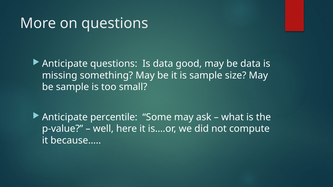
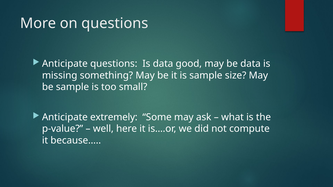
percentile: percentile -> extremely
